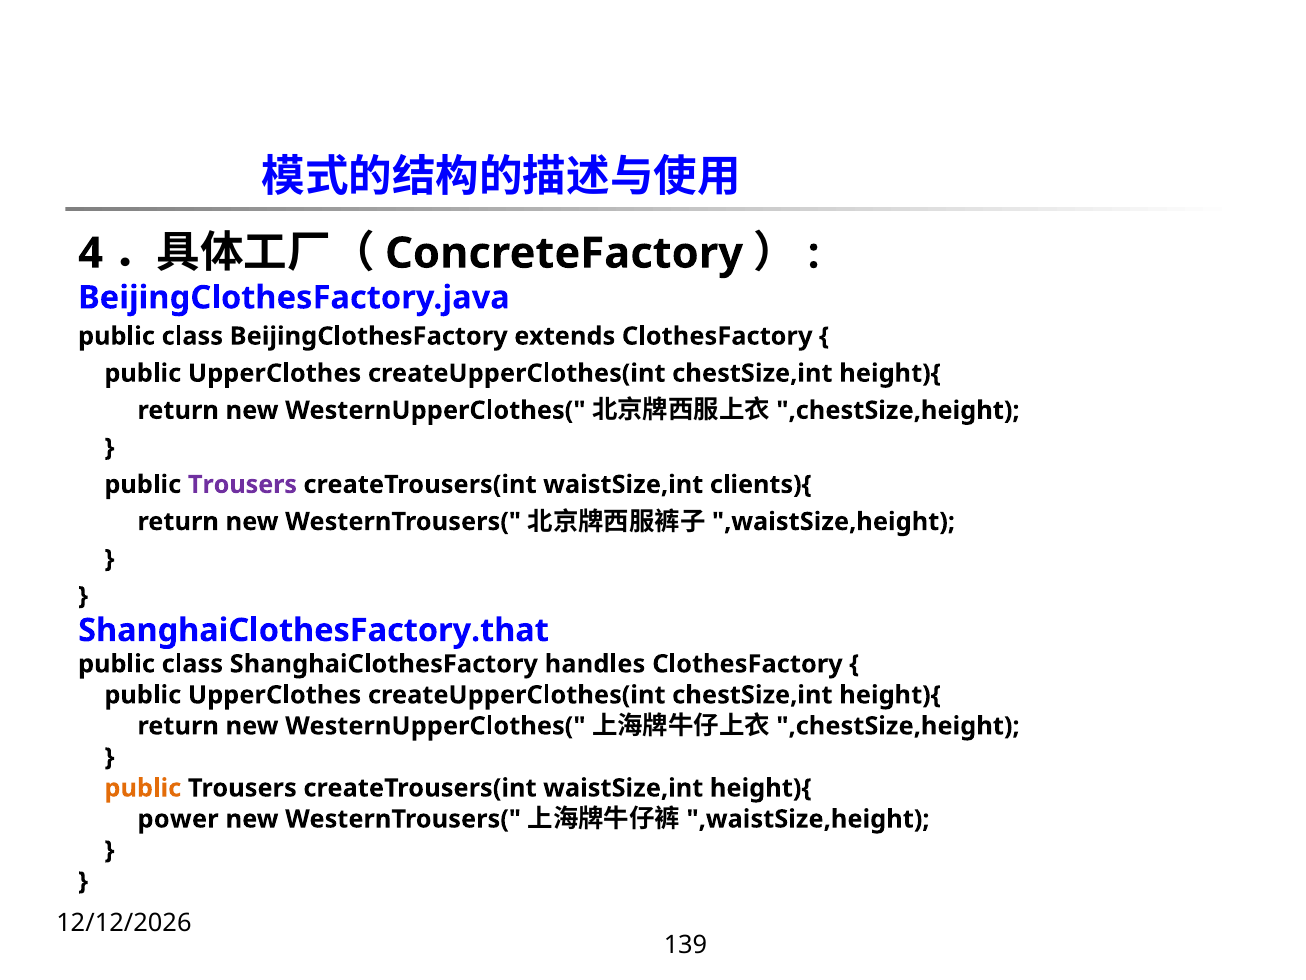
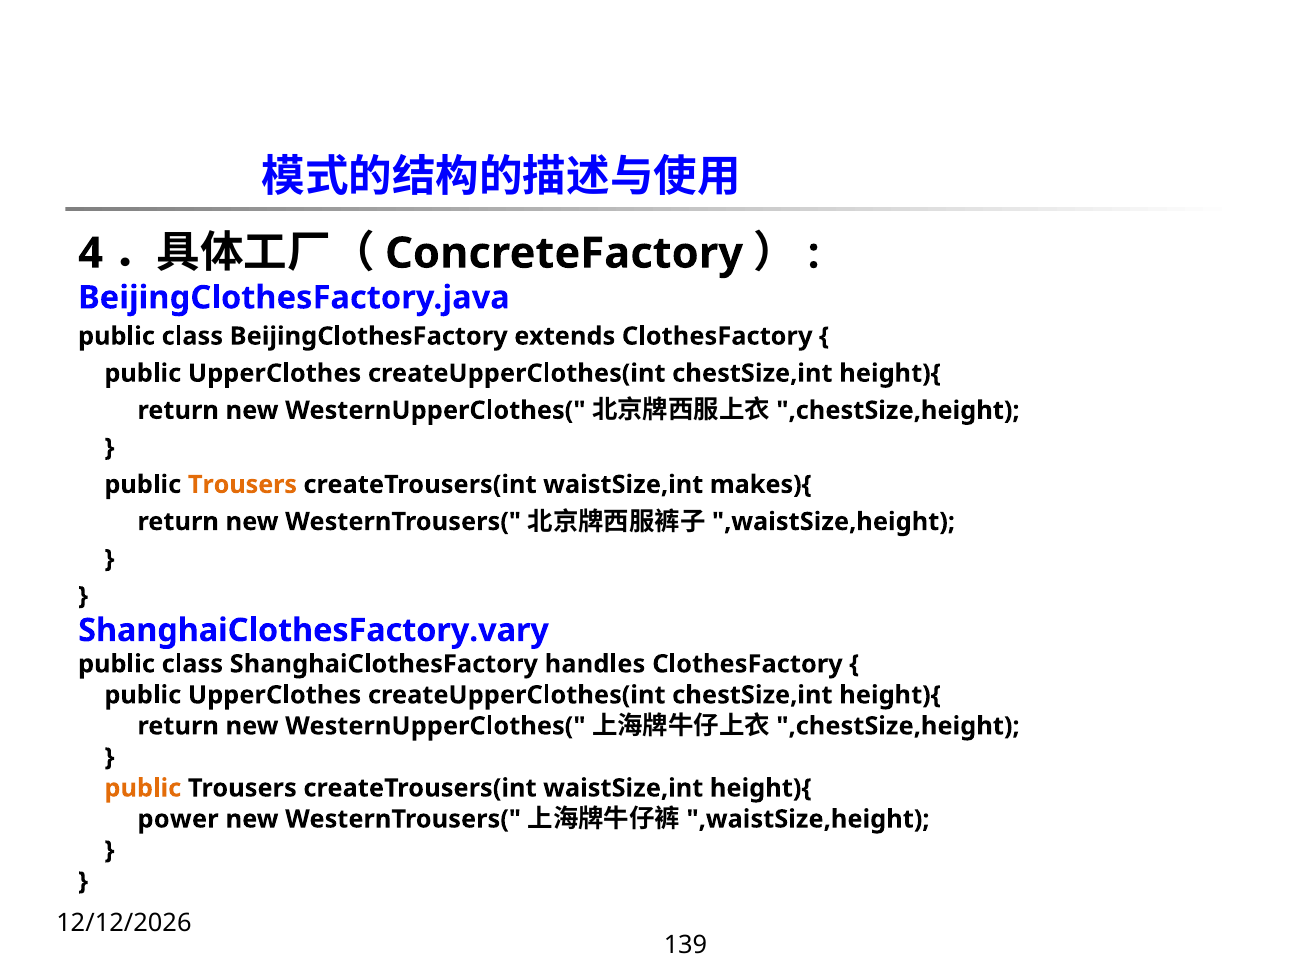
Trousers at (242, 484) colour: purple -> orange
clients){: clients){ -> makes){
ShanghaiClothesFactory.that: ShanghaiClothesFactory.that -> ShanghaiClothesFactory.vary
